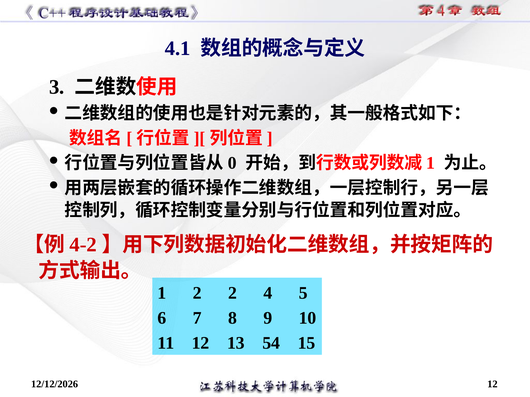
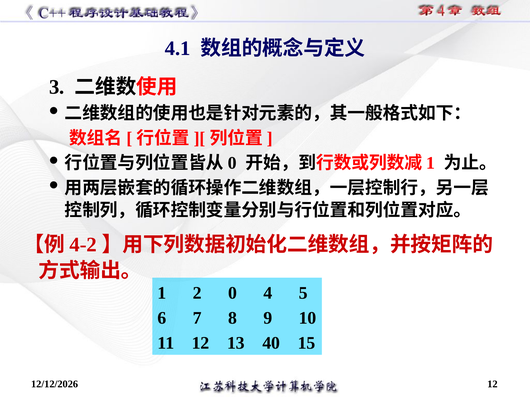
2 2: 2 -> 0
54: 54 -> 40
